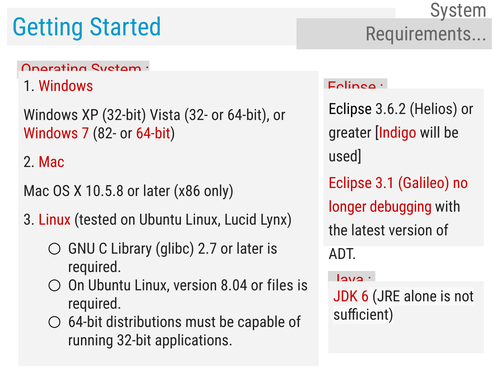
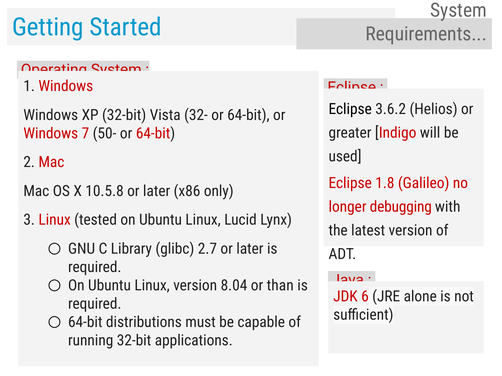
82-: 82- -> 50-
3.1: 3.1 -> 1.8
files: files -> than
